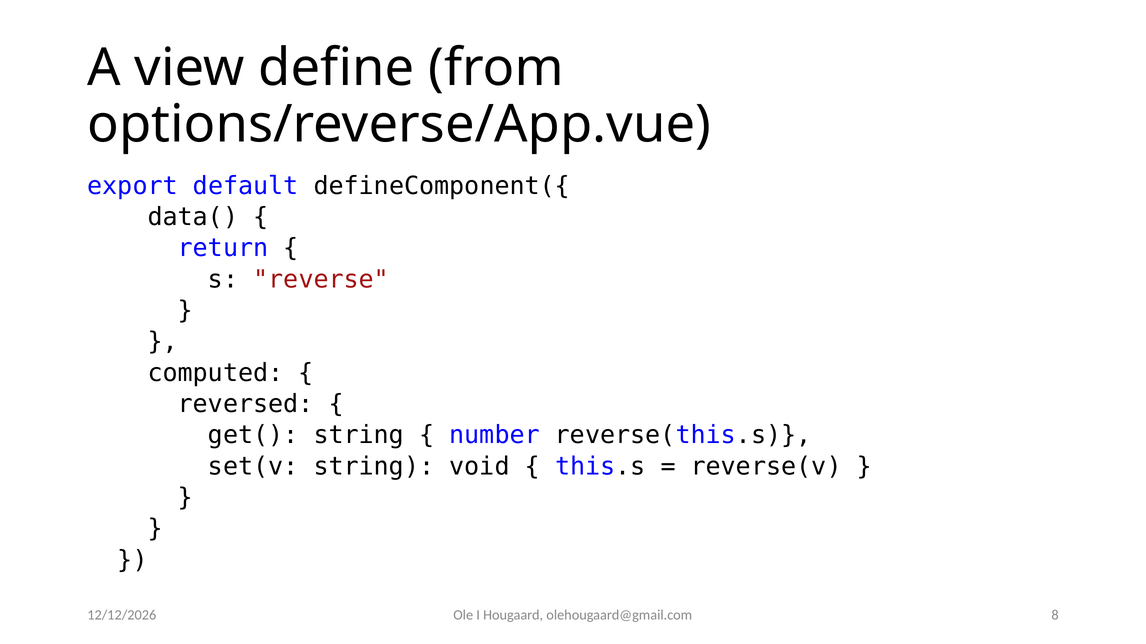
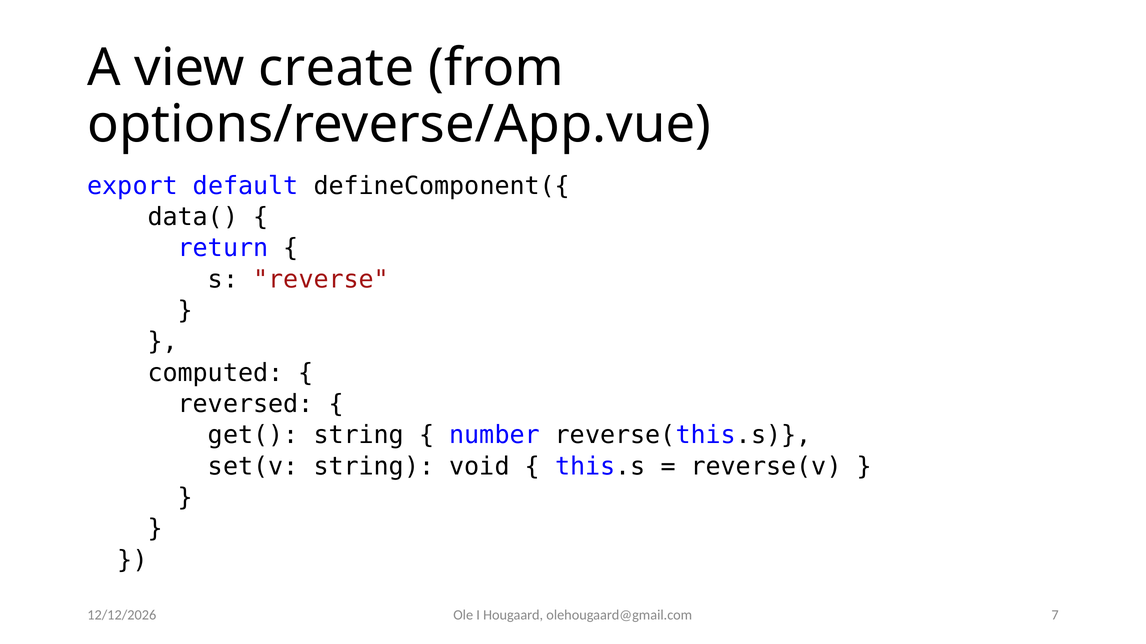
define: define -> create
8: 8 -> 7
